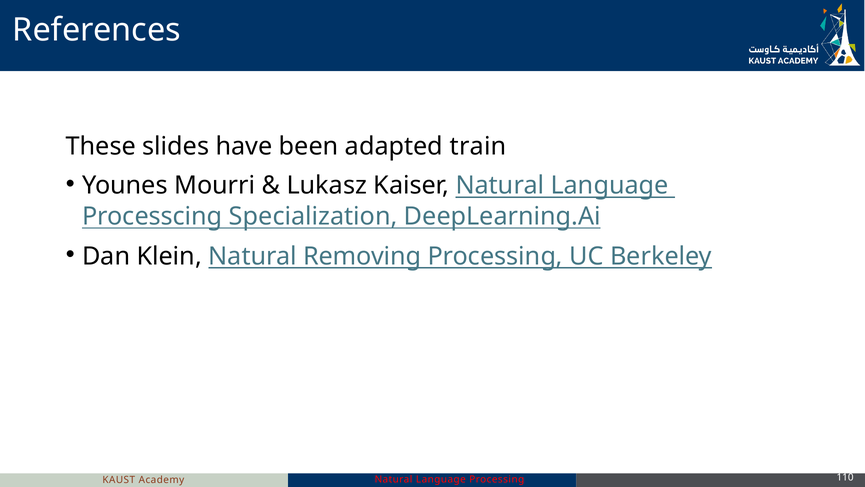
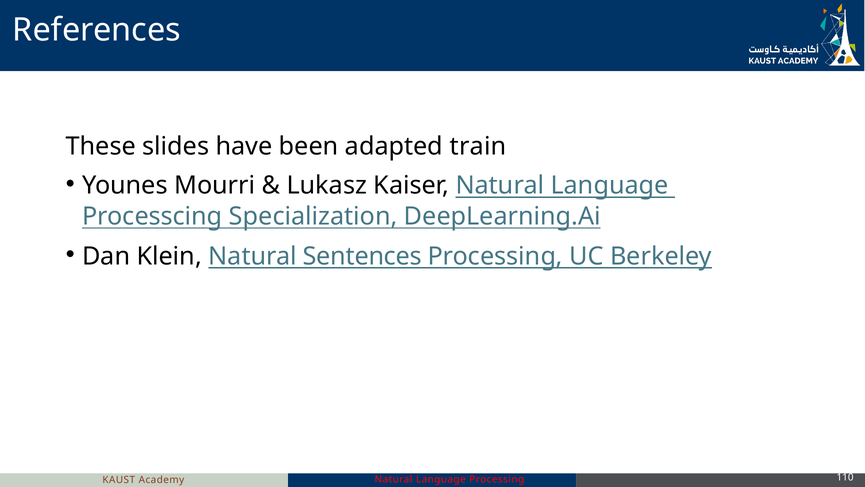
Removing: Removing -> Sentences
